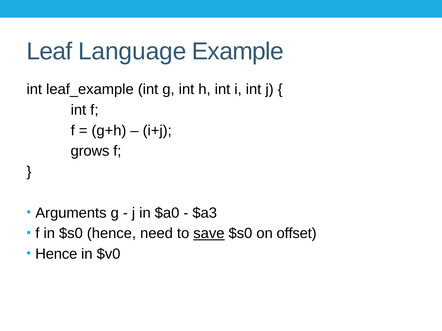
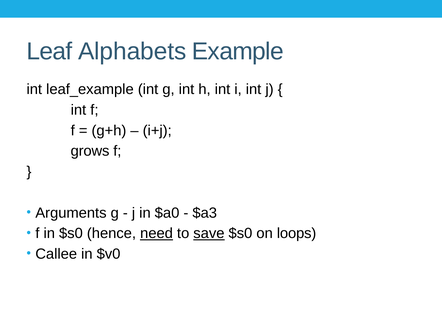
Language: Language -> Alphabets
need underline: none -> present
offset: offset -> loops
Hence at (56, 254): Hence -> Callee
